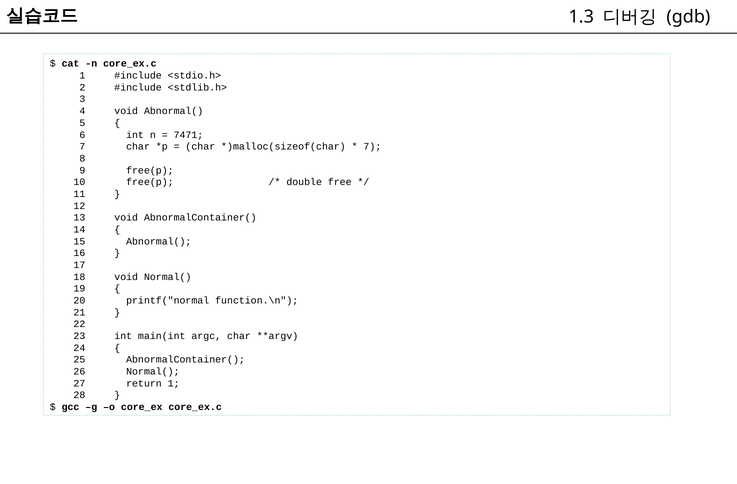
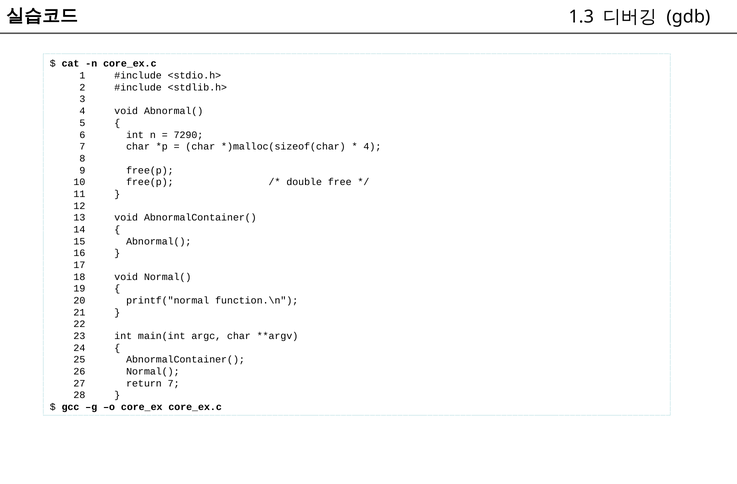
7471: 7471 -> 7290
7 at (372, 147): 7 -> 4
return 1: 1 -> 7
